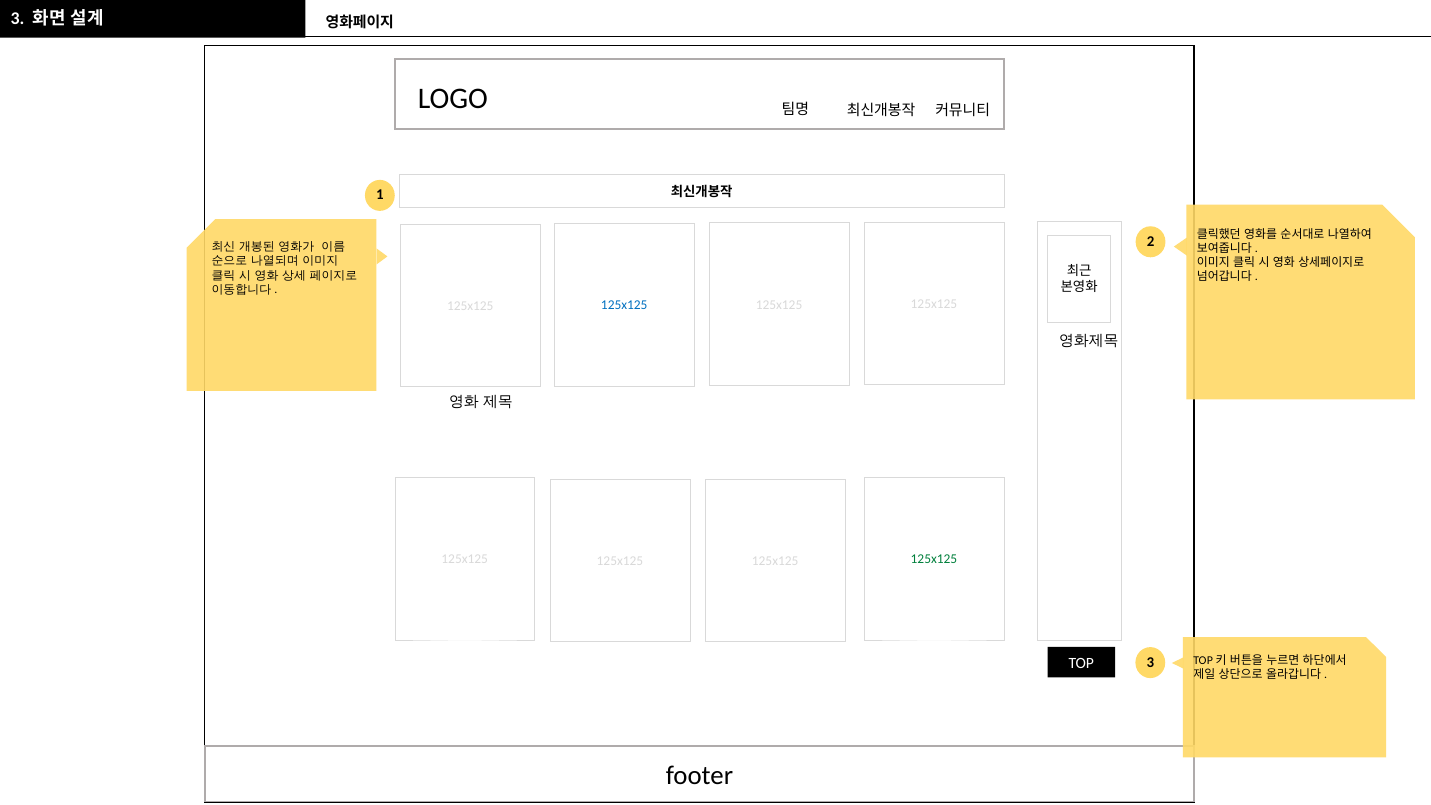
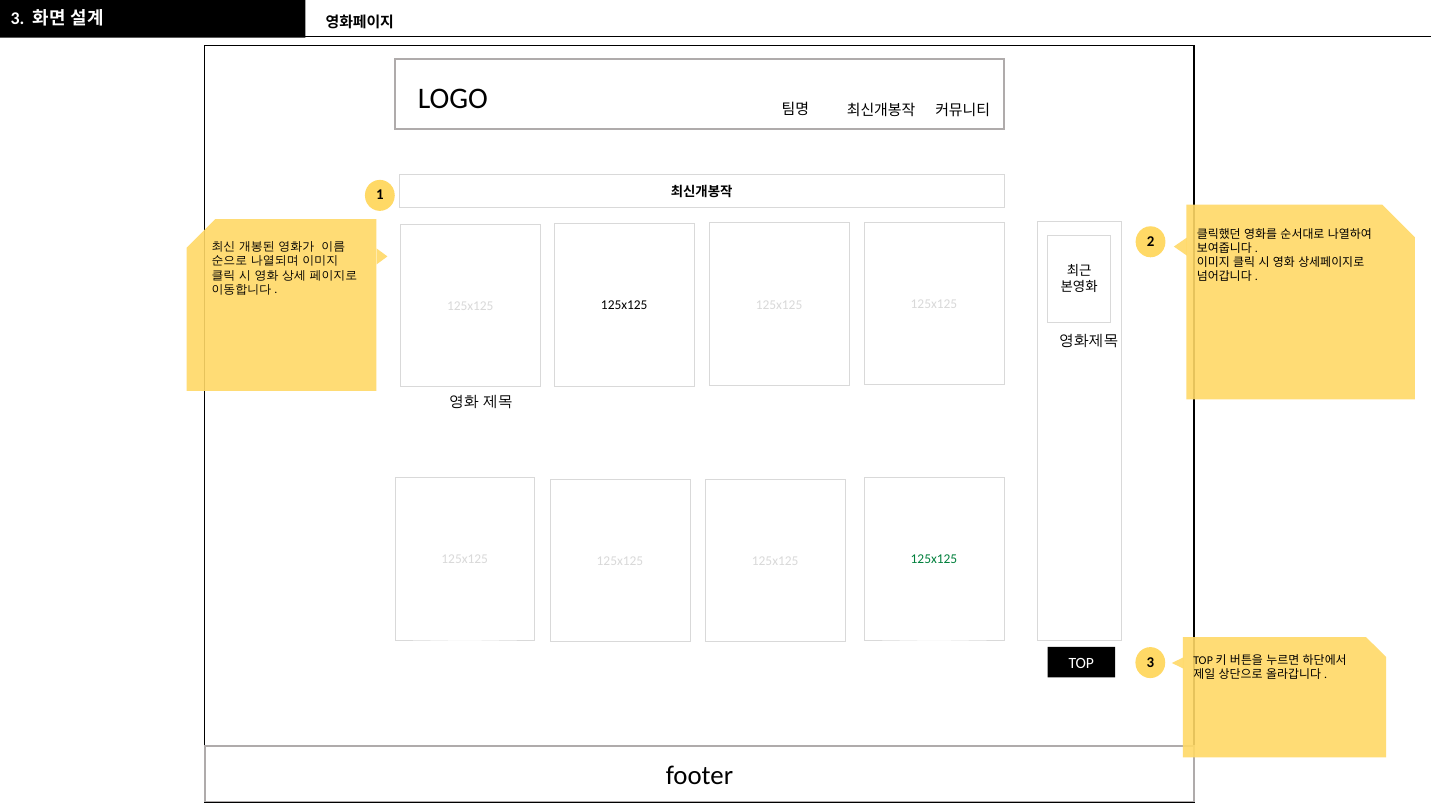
125x125 at (624, 305) colour: blue -> black
